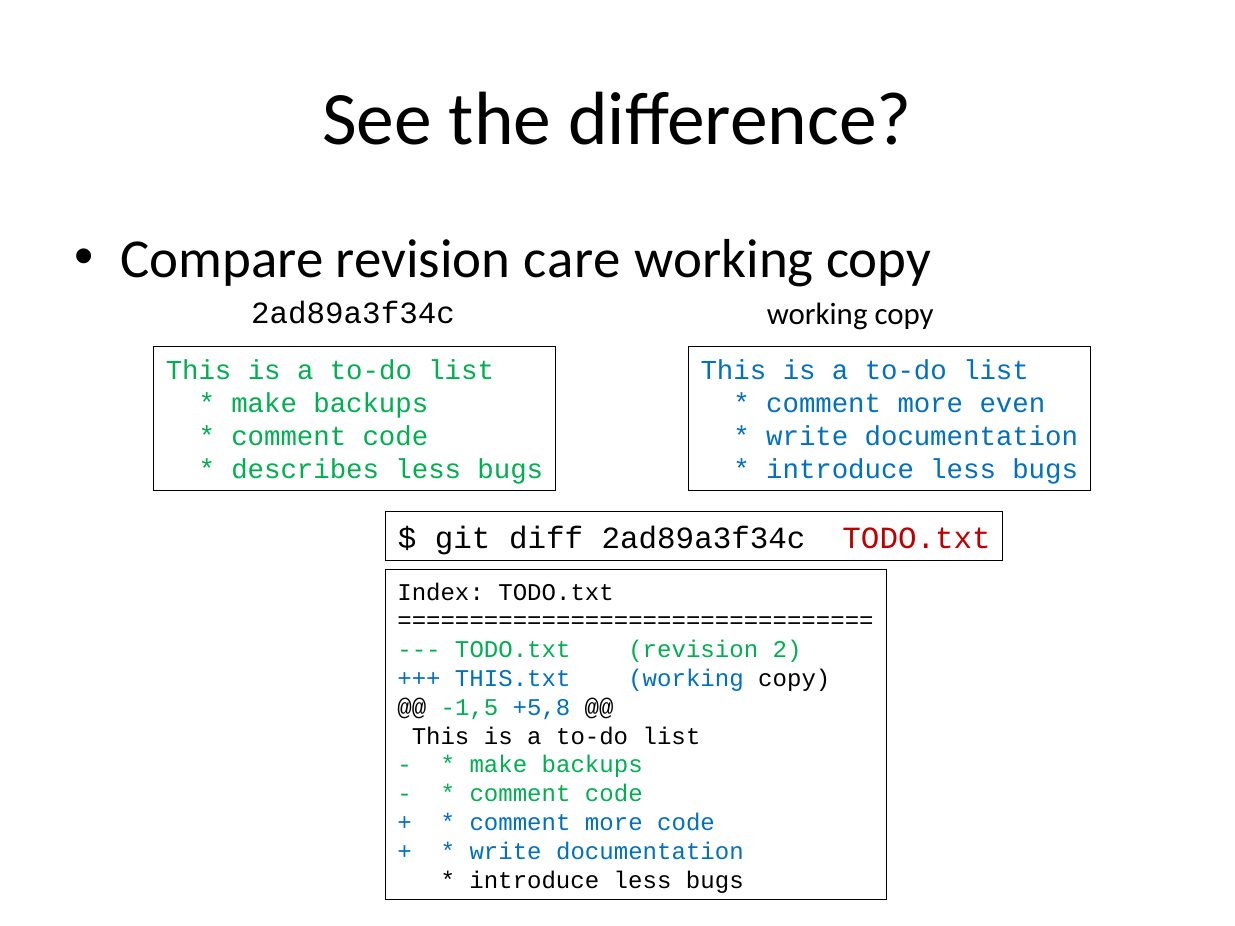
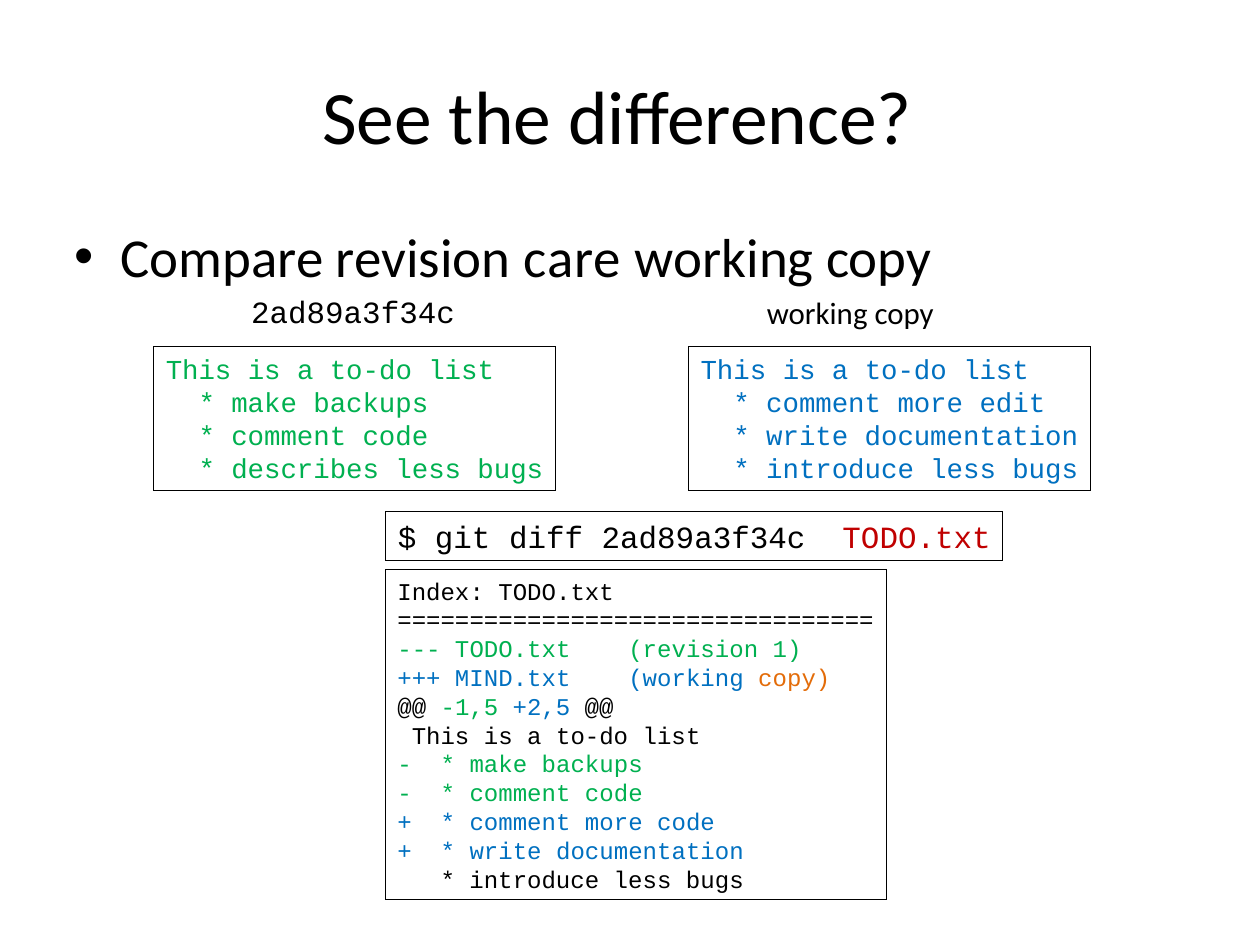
even: even -> edit
2: 2 -> 1
THIS.txt: THIS.txt -> MIND.txt
copy at (794, 679) colour: black -> orange
+5,8: +5,8 -> +2,5
